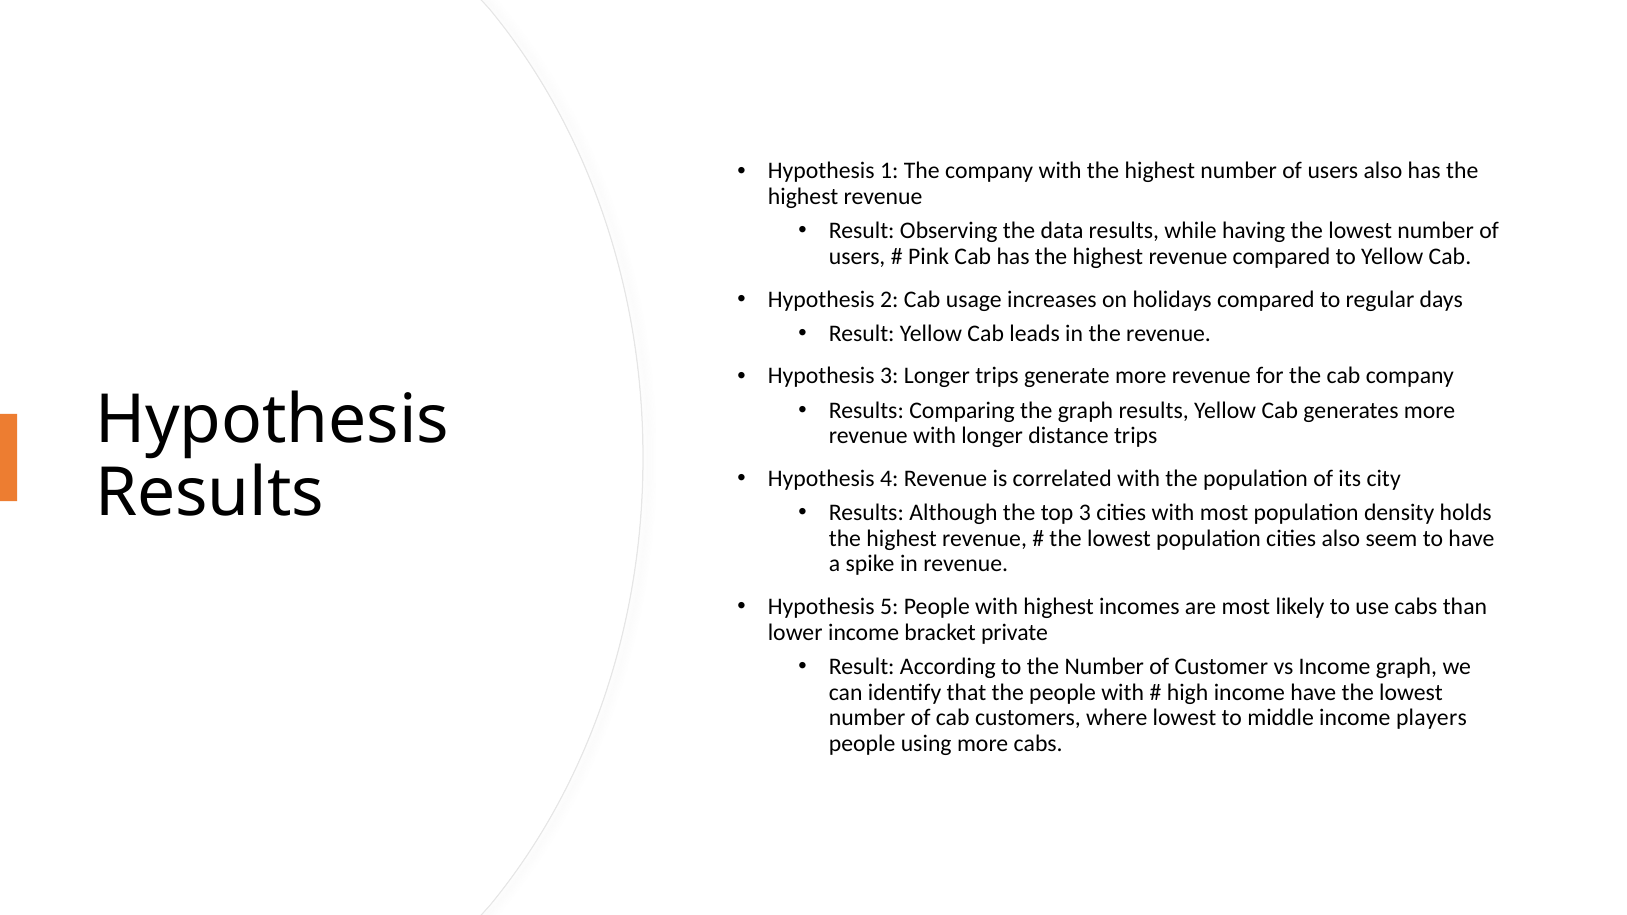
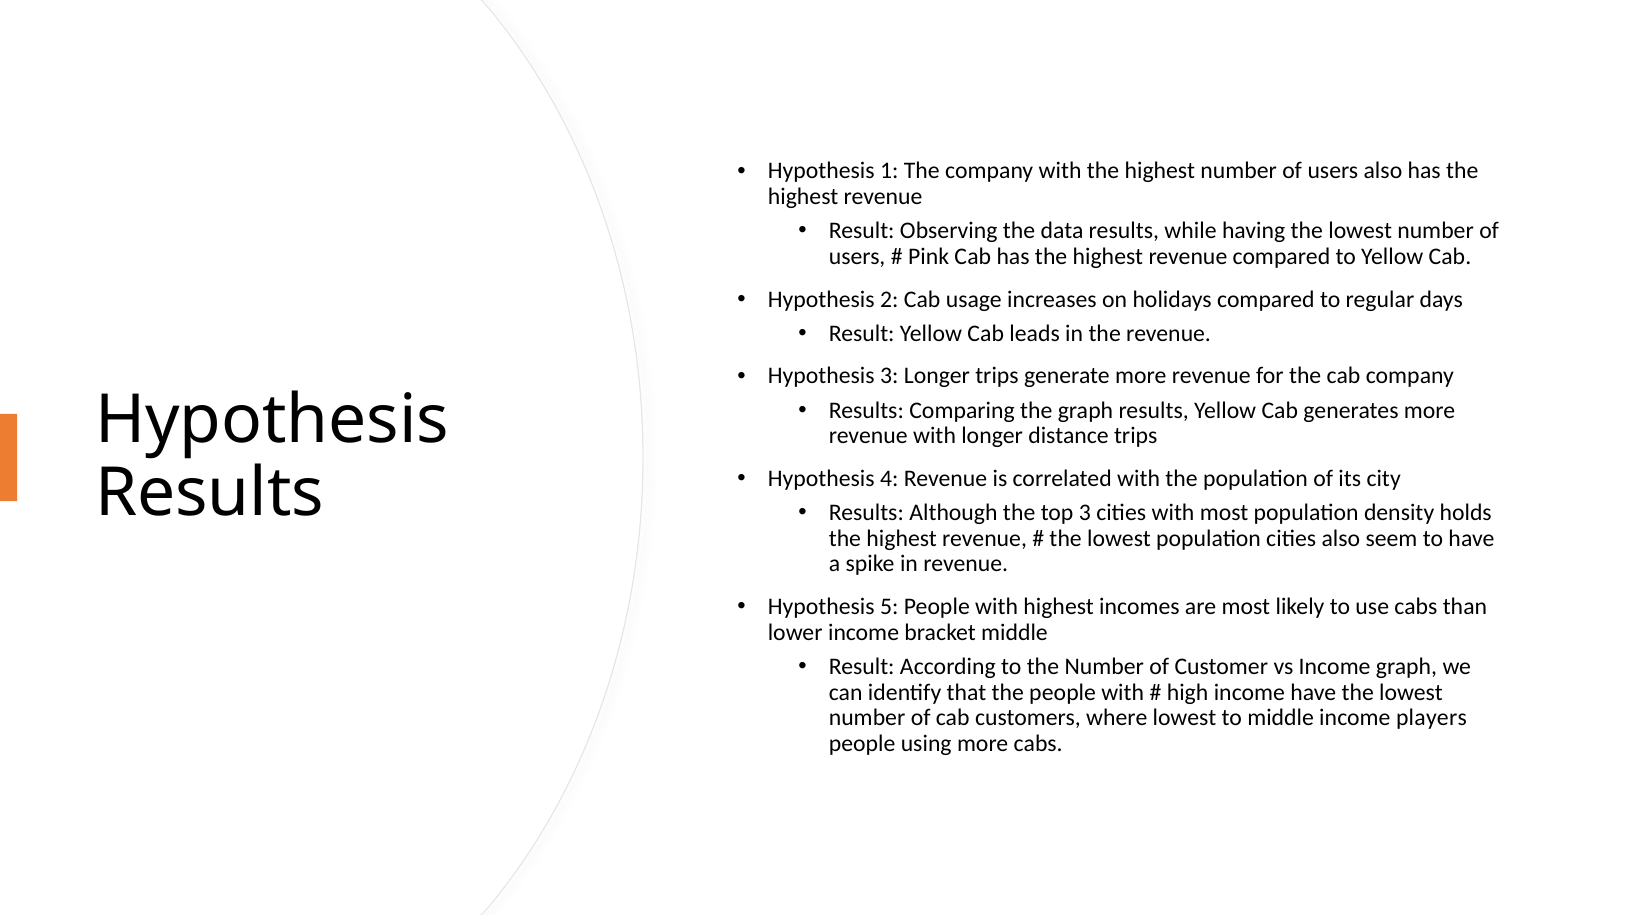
bracket private: private -> middle
